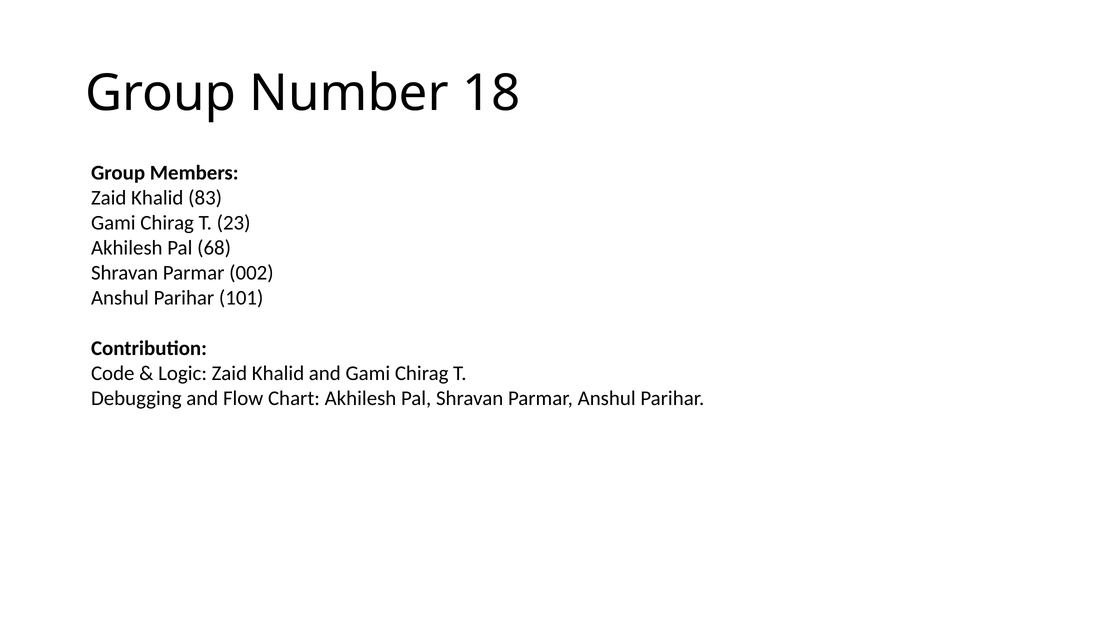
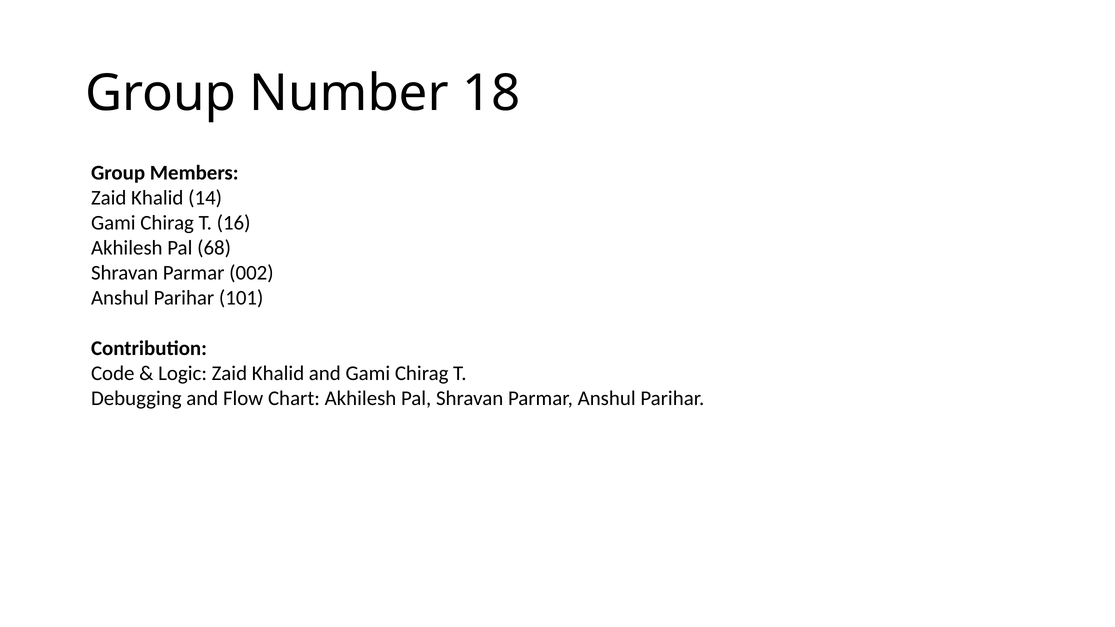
83: 83 -> 14
23: 23 -> 16
